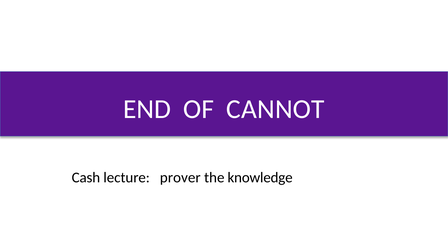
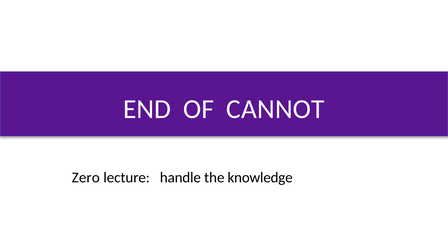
Cash: Cash -> Zero
prover: prover -> handle
